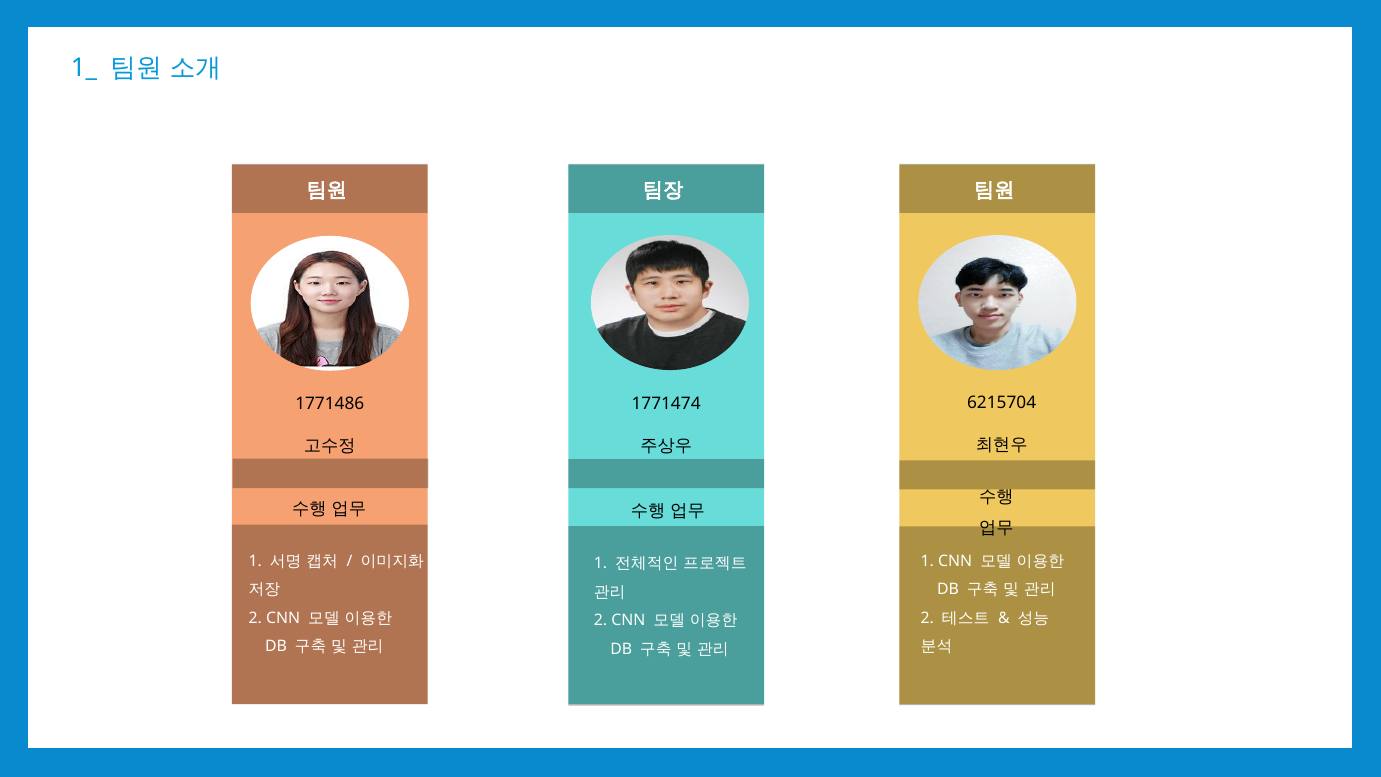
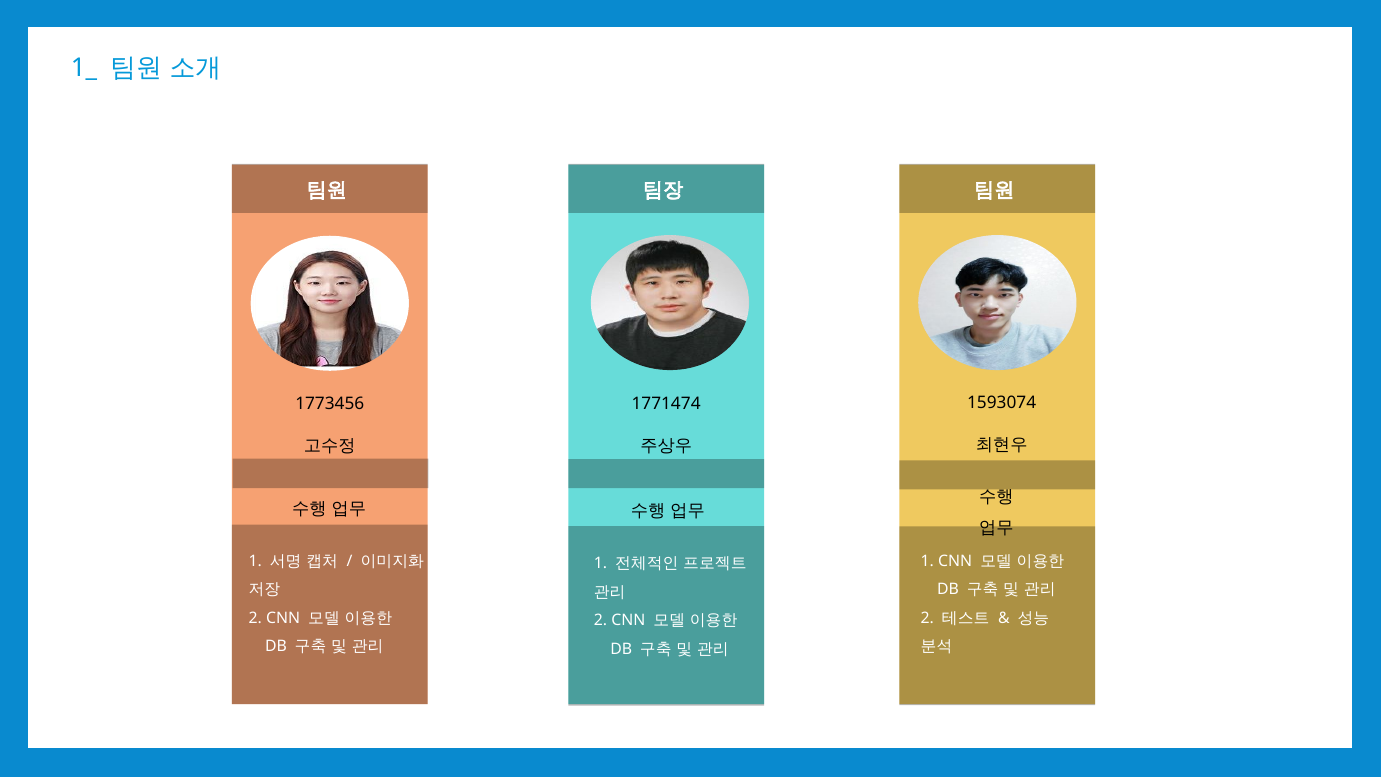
6215704: 6215704 -> 1593074
1771486: 1771486 -> 1773456
